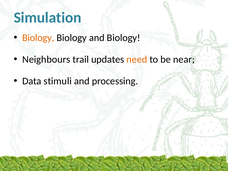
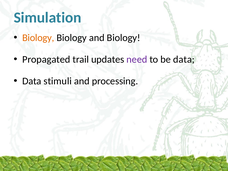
Neighbours: Neighbours -> Propagated
need colour: orange -> purple
be near: near -> data
